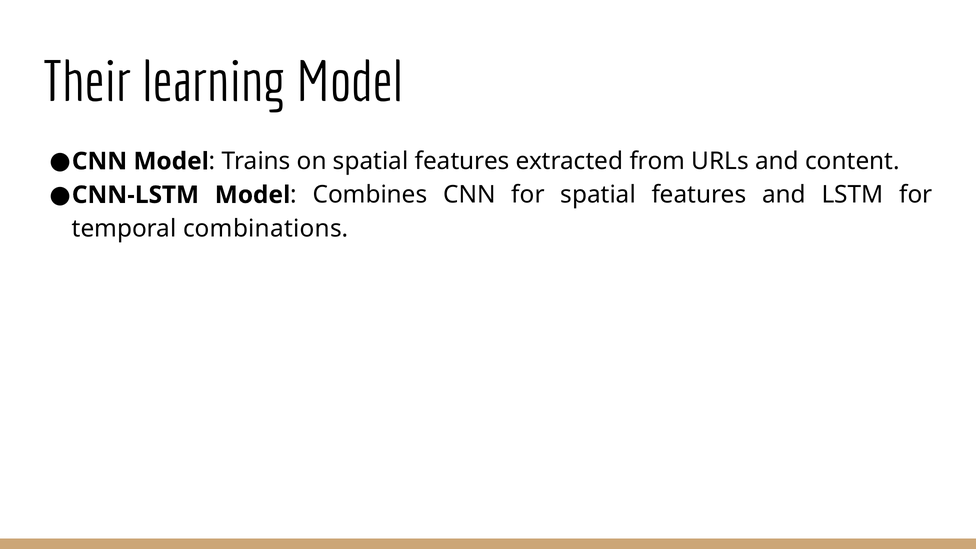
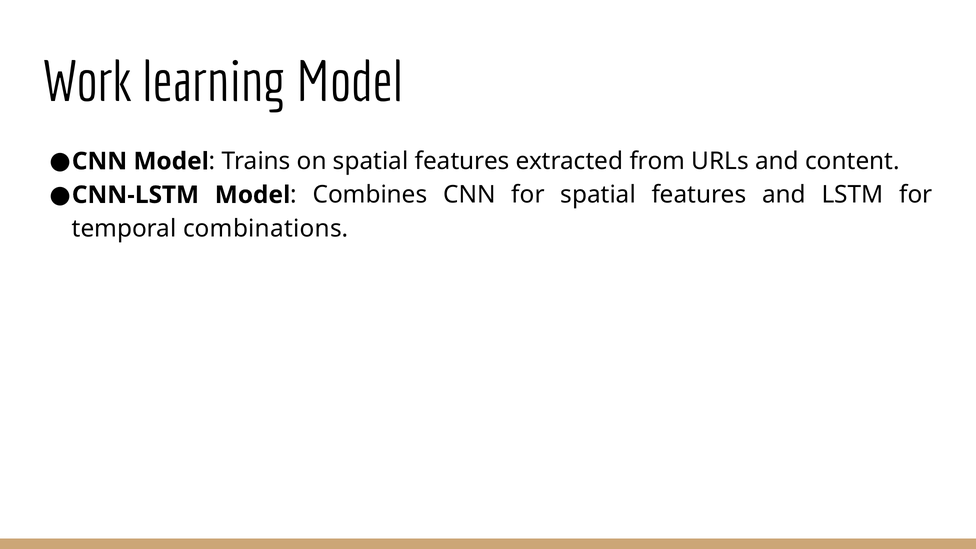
Their: Their -> Work
